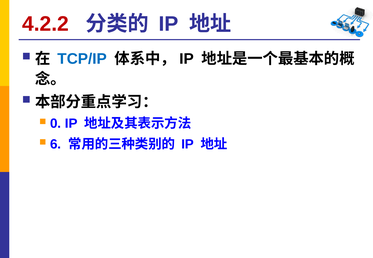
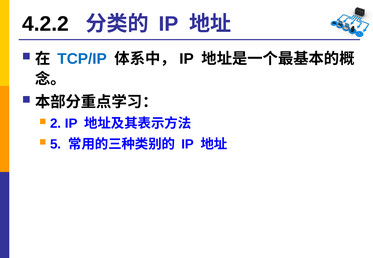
4.2.2 colour: red -> black
0: 0 -> 2
6: 6 -> 5
